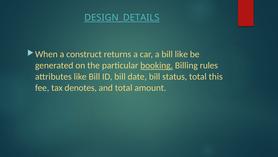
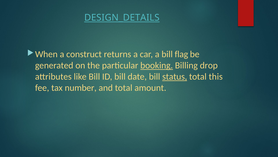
bill like: like -> flag
rules: rules -> drop
status underline: none -> present
denotes: denotes -> number
